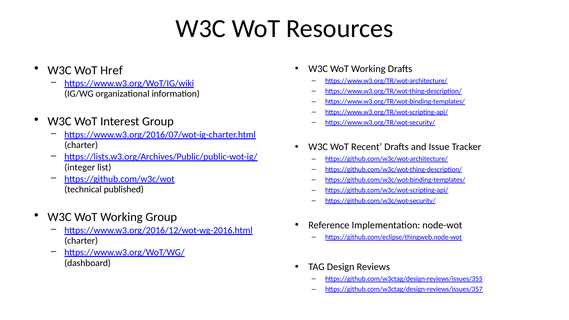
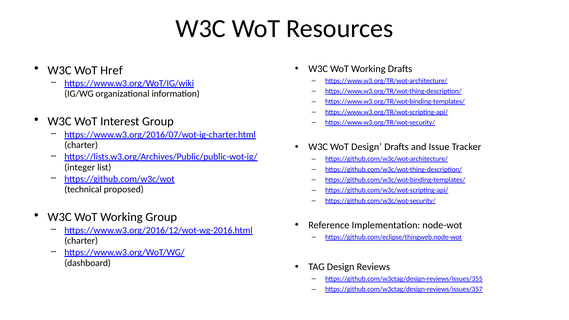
WoT Recent: Recent -> Design
published: published -> proposed
